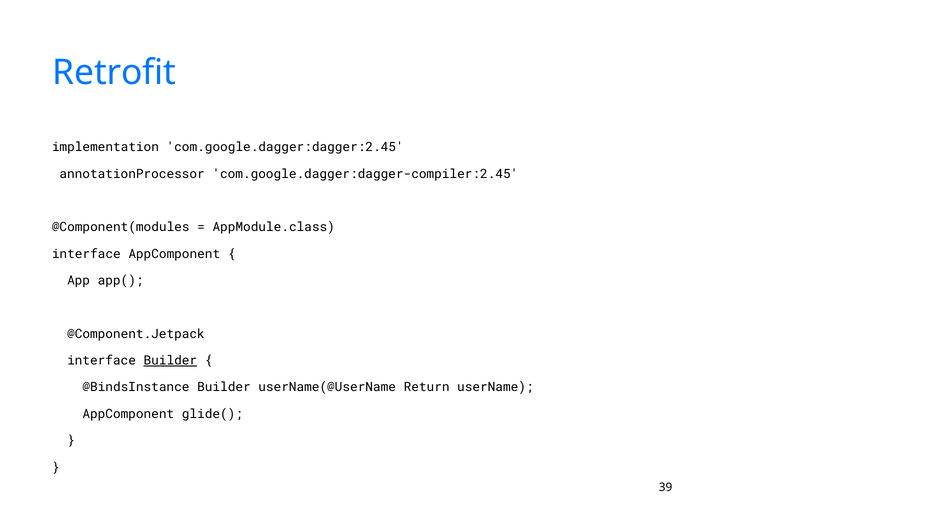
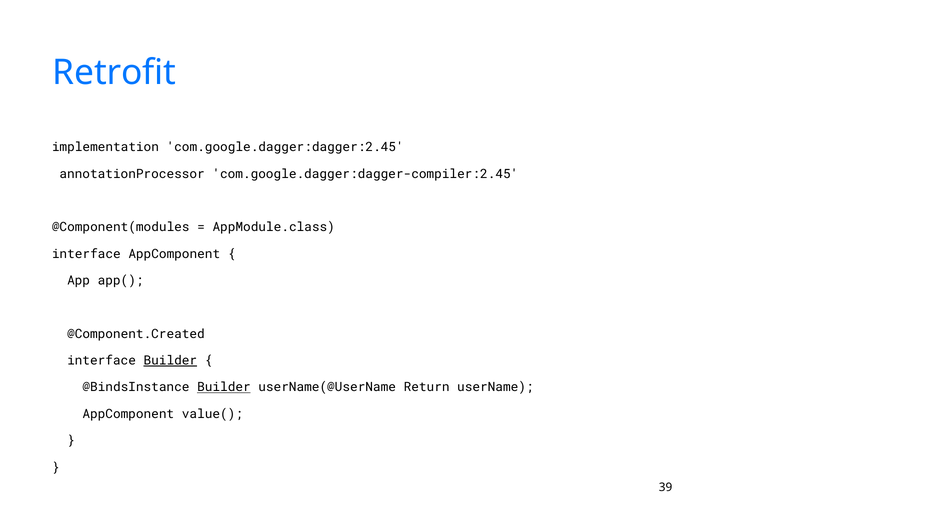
@Component.Jetpack: @Component.Jetpack -> @Component.Created
Builder at (224, 388) underline: none -> present
glide(: glide( -> value(
